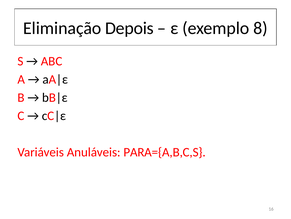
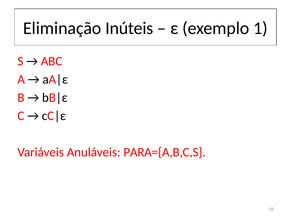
Depois: Depois -> Inúteis
8: 8 -> 1
